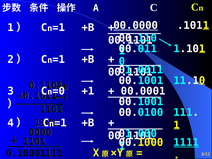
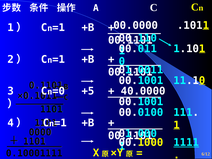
00.0000 underline: present -> none
+1: +1 -> +5
00.0001: 00.0001 -> 40.0000
